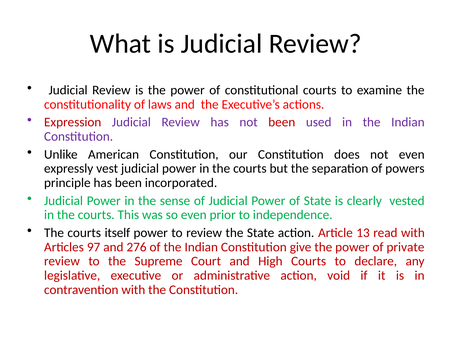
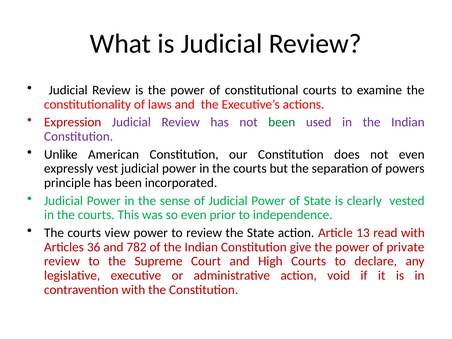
been at (282, 122) colour: red -> green
itself: itself -> view
97: 97 -> 36
276: 276 -> 782
